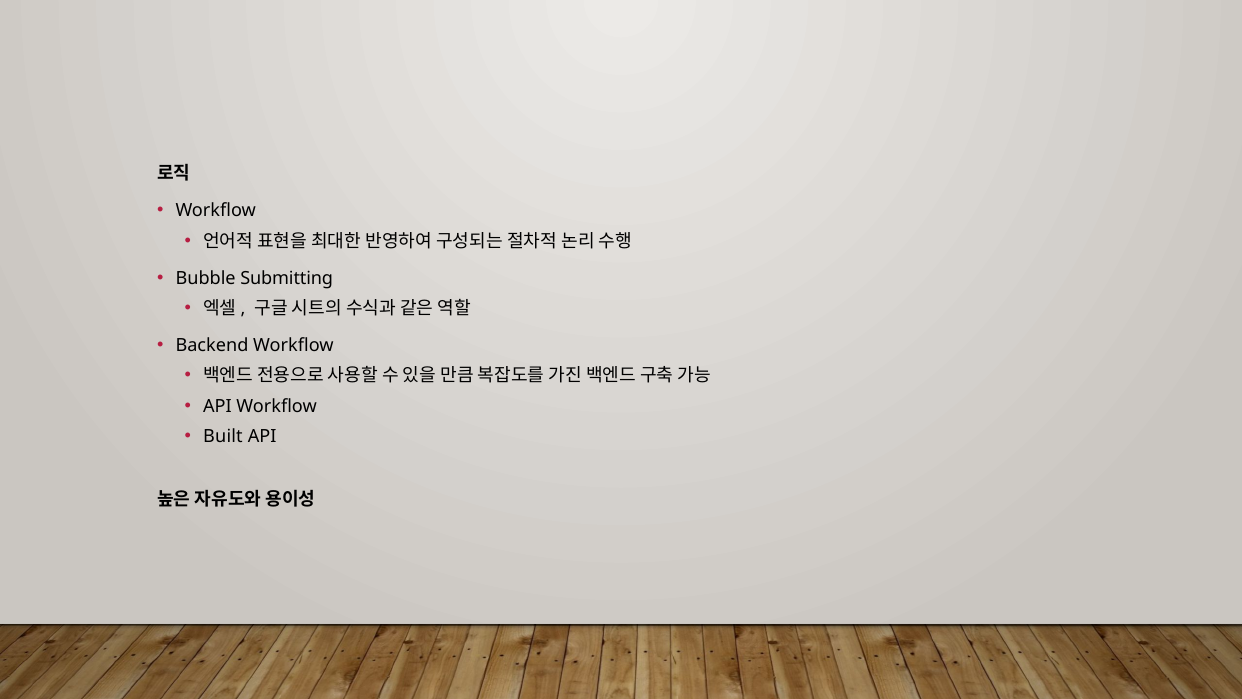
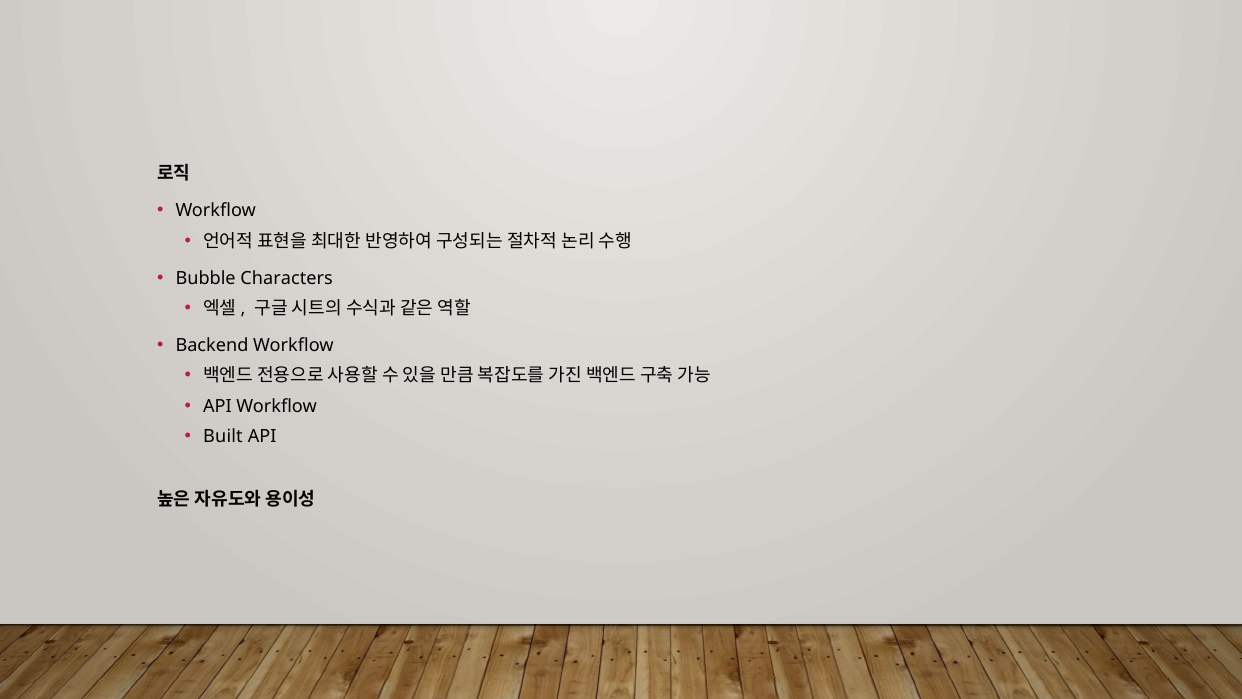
Submitting: Submitting -> Characters
